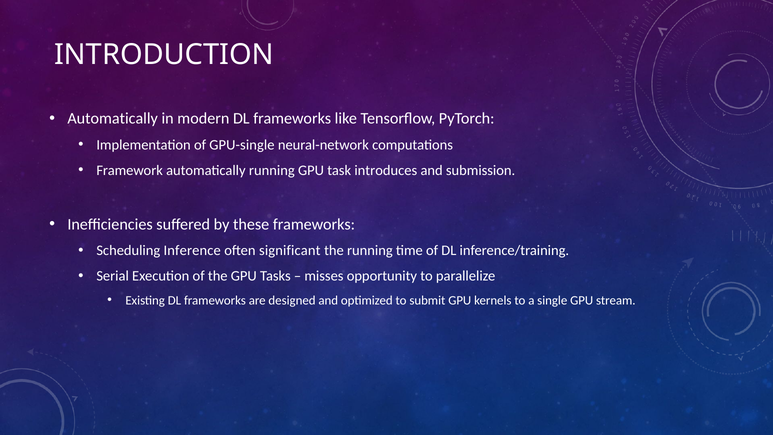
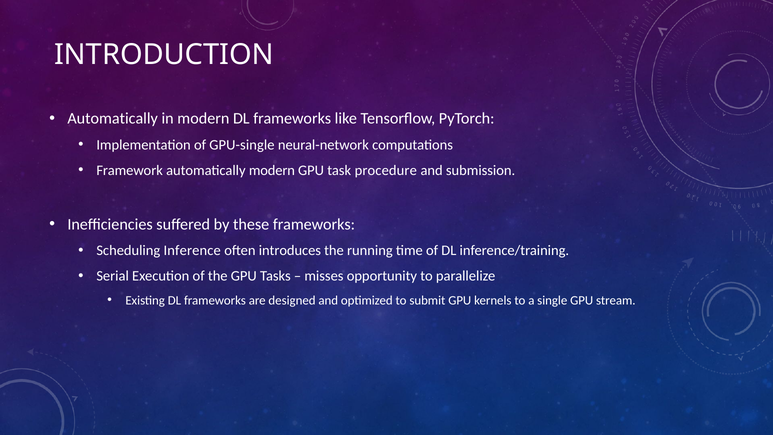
automatically running: running -> modern
introduces: introduces -> procedure
significant: significant -> introduces
